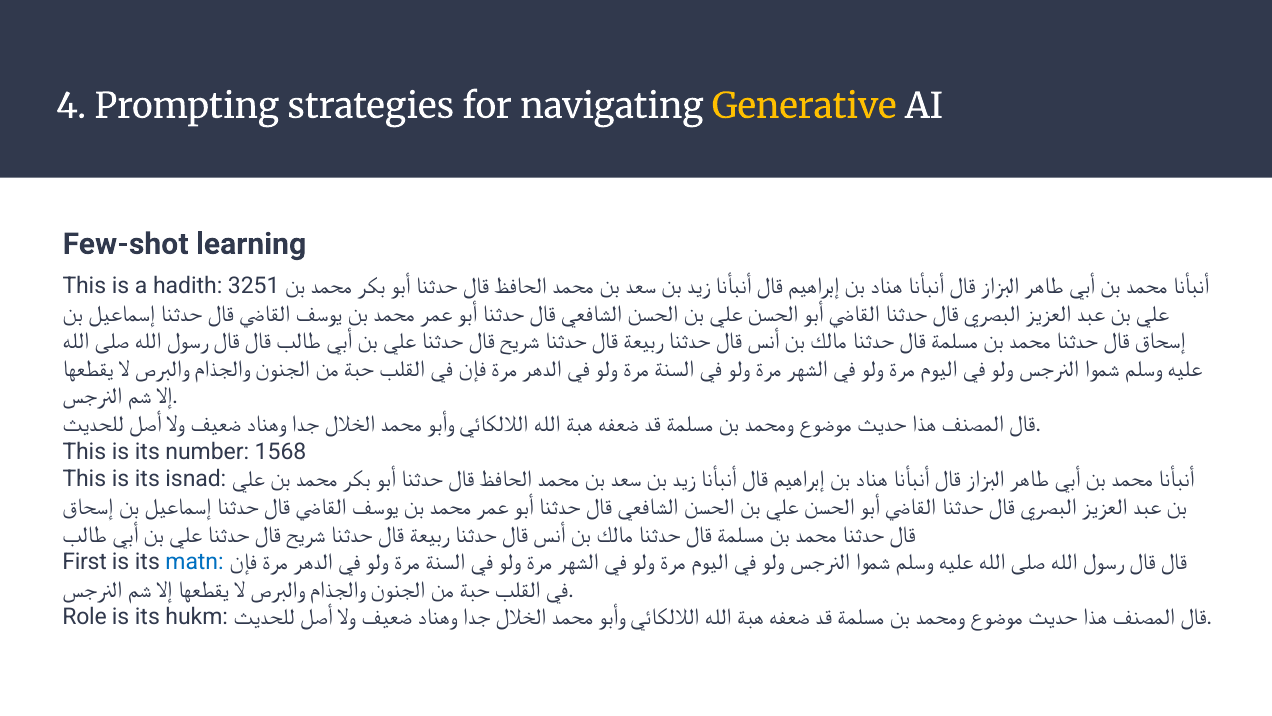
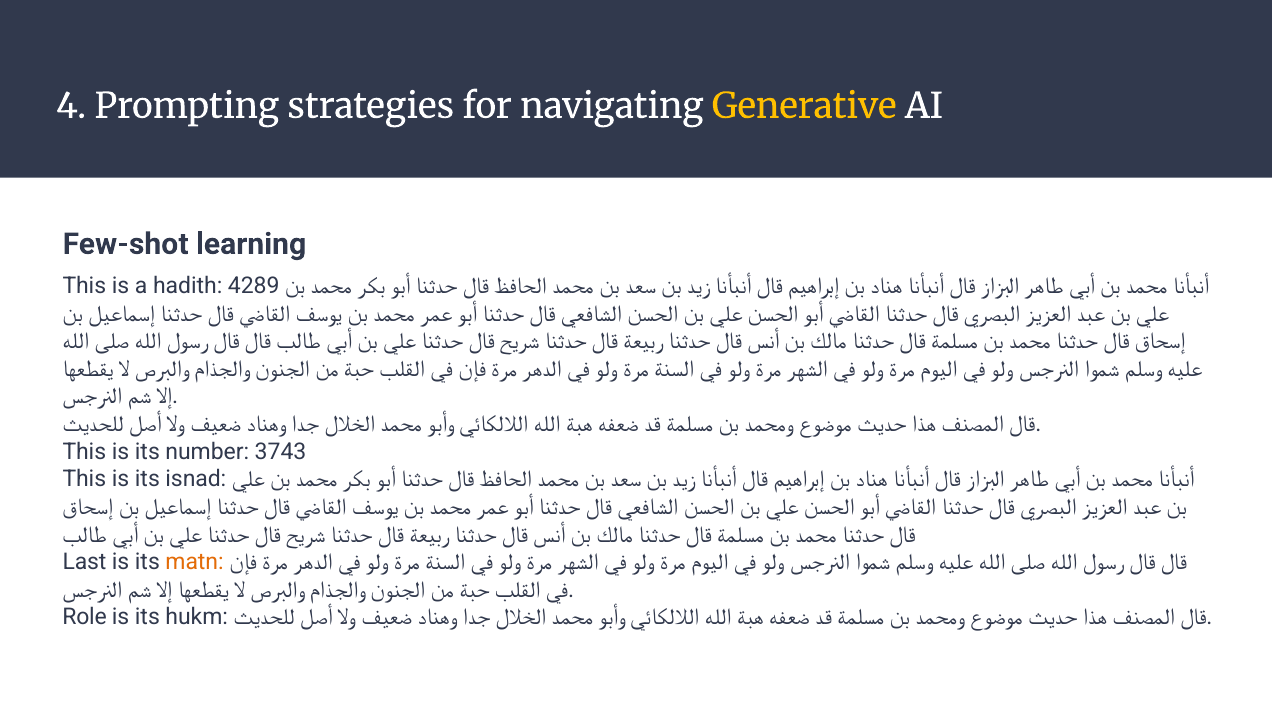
3251: 3251 -> 4289
1568: 1568 -> 3743
First: First -> Last
matn colour: blue -> orange
